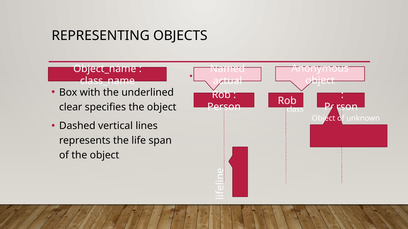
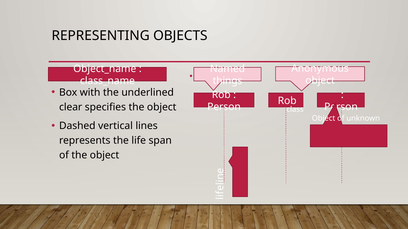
actual: actual -> things
